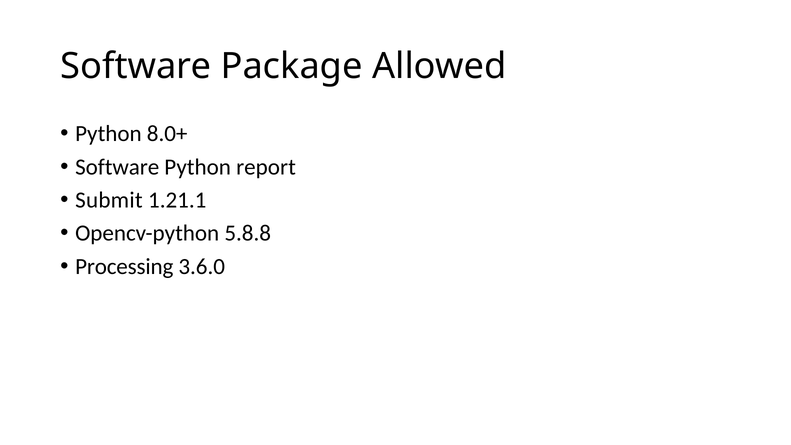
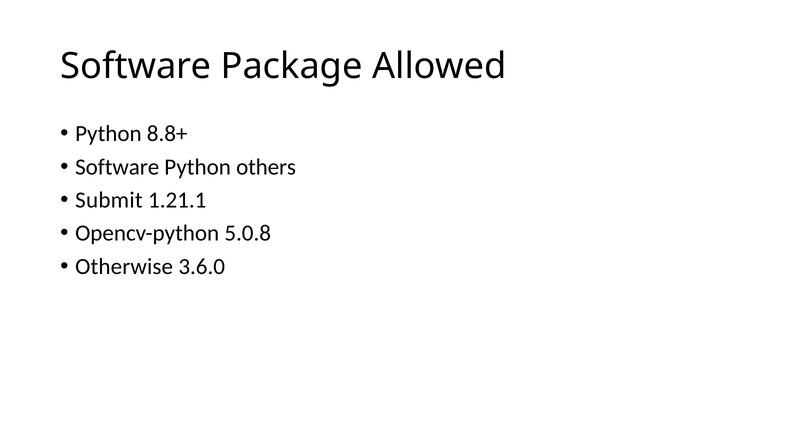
8.0+: 8.0+ -> 8.8+
report: report -> others
5.8.8: 5.8.8 -> 5.0.8
Processing: Processing -> Otherwise
